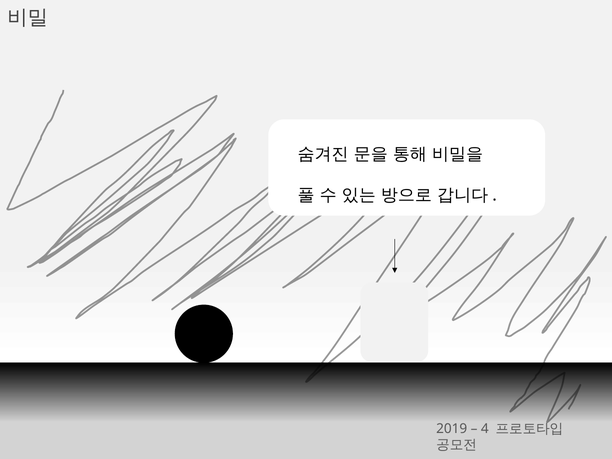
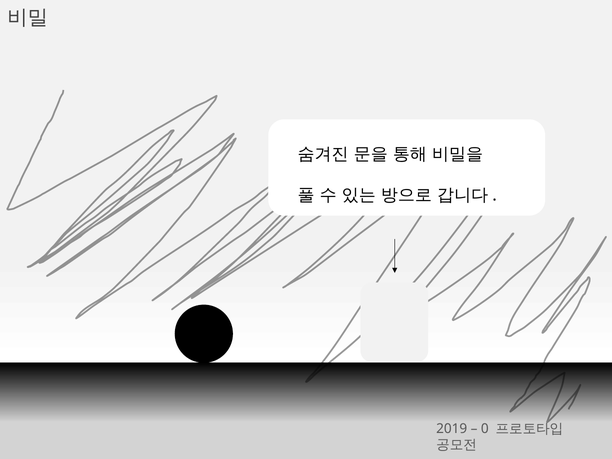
4: 4 -> 0
